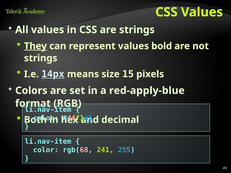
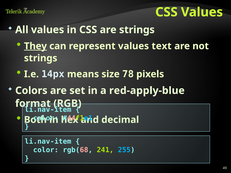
bold: bold -> text
14px underline: present -> none
15: 15 -> 78
